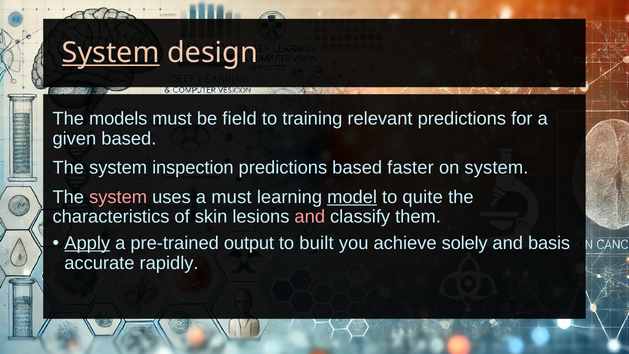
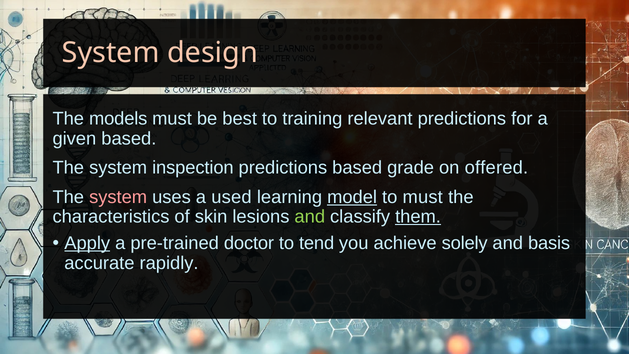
System at (111, 53) underline: present -> none
field: field -> best
faster: faster -> grade
on system: system -> offered
a must: must -> used
to quite: quite -> must
and at (310, 217) colour: pink -> light green
them underline: none -> present
output: output -> doctor
built: built -> tend
